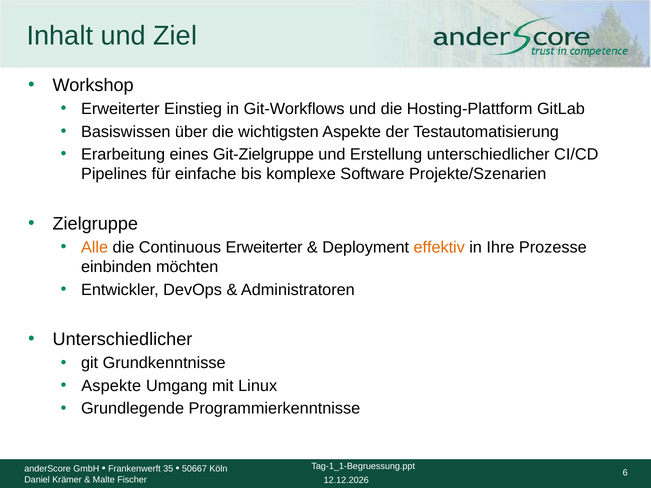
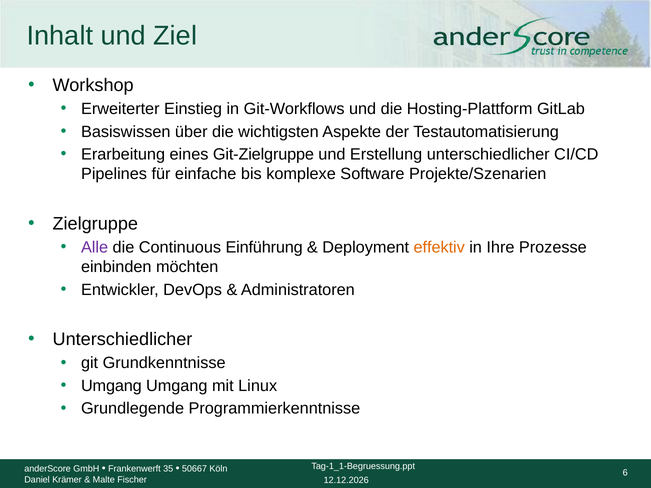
Alle colour: orange -> purple
Continuous Erweiterter: Erweiterter -> Einführung
Aspekte at (111, 386): Aspekte -> Umgang
